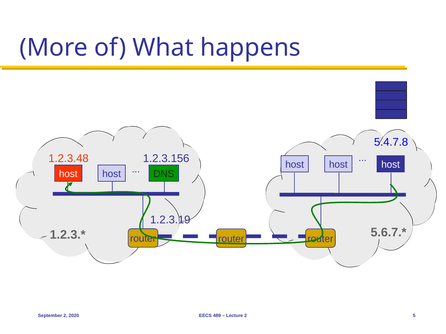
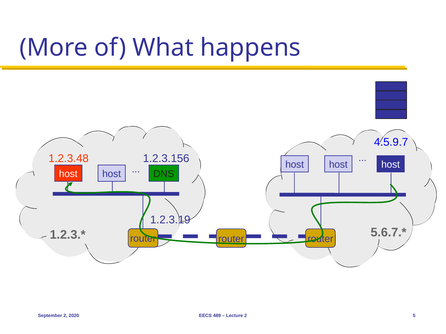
5.4.7.8: 5.4.7.8 -> 4.5.9.7
